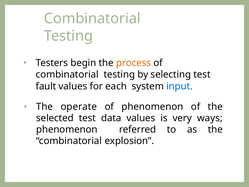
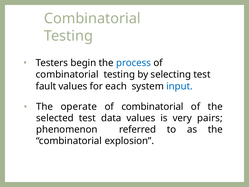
process colour: orange -> blue
phenomenon at (152, 107): phenomenon -> combinatorial
ways: ways -> pairs
